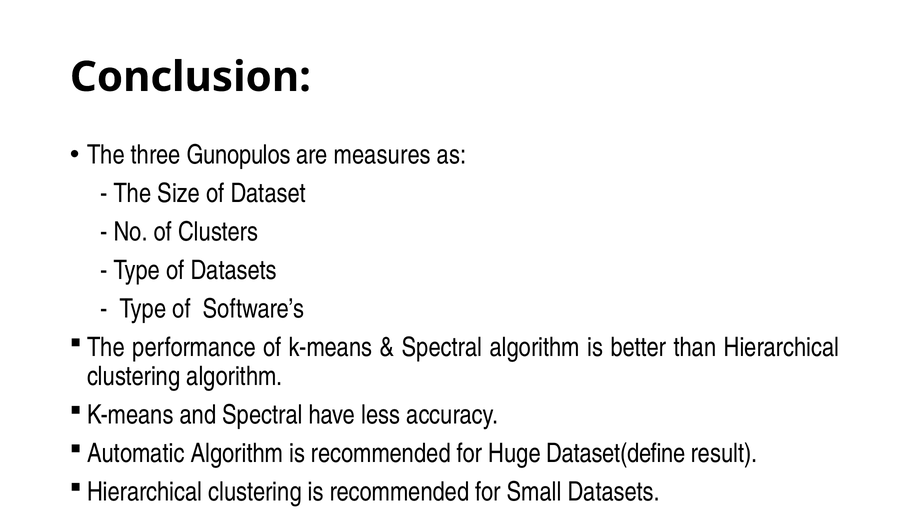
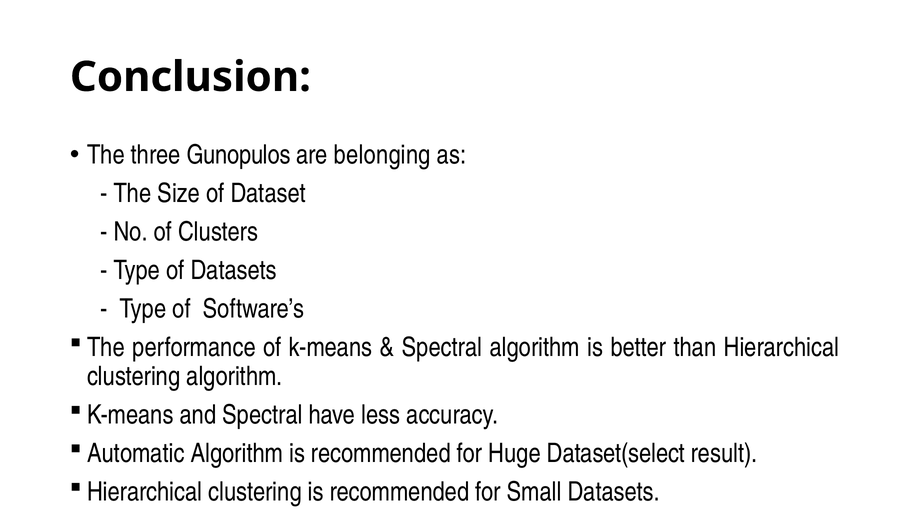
measures: measures -> belonging
Dataset(define: Dataset(define -> Dataset(select
